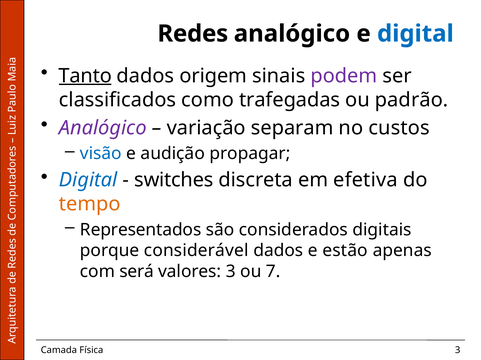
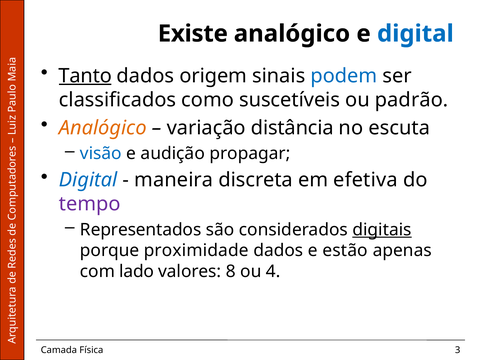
Redes: Redes -> Existe
podem colour: purple -> blue
trafegadas: trafegadas -> suscetíveis
Analógico at (103, 128) colour: purple -> orange
separam: separam -> distância
custos: custos -> escuta
switches: switches -> maneira
tempo colour: orange -> purple
digitais underline: none -> present
considerável: considerável -> proximidade
será: será -> lado
valores 3: 3 -> 8
7: 7 -> 4
